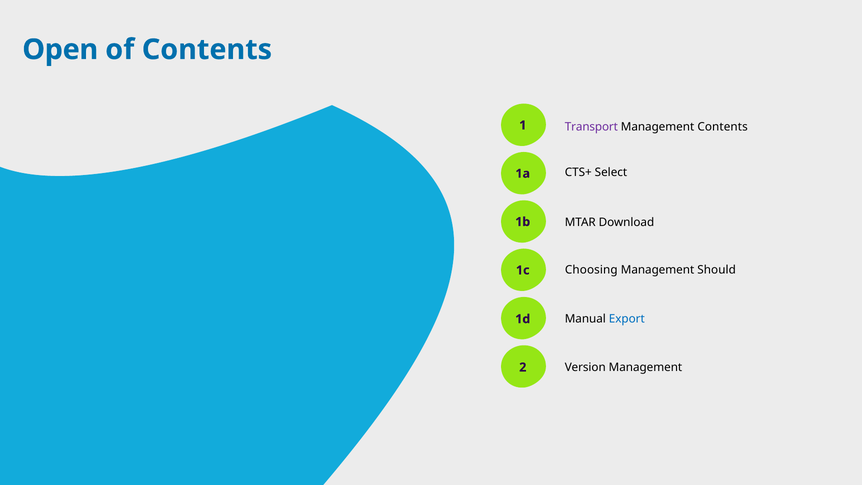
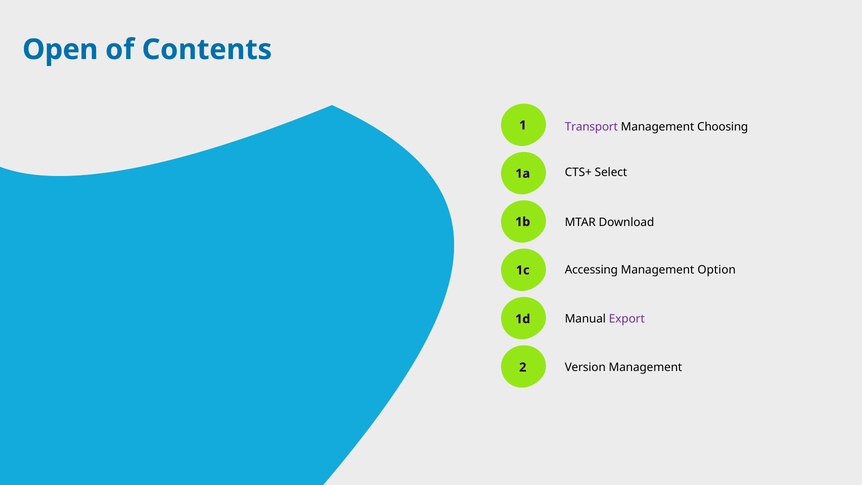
Management Contents: Contents -> Choosing
Choosing: Choosing -> Accessing
Should: Should -> Option
Export colour: blue -> purple
